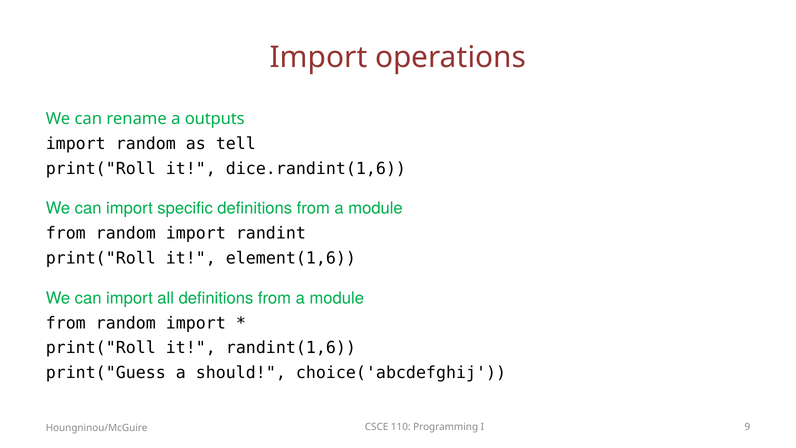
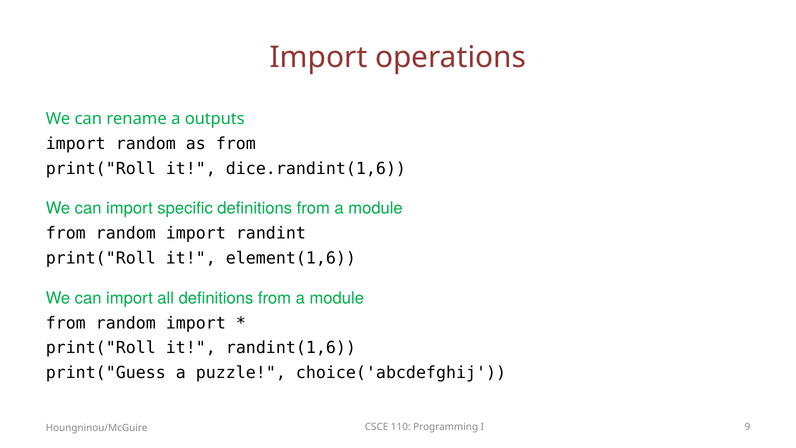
as tell: tell -> from
should: should -> puzzle
